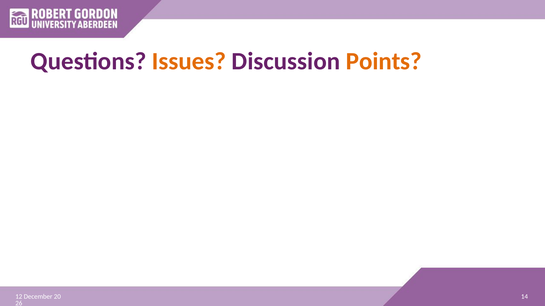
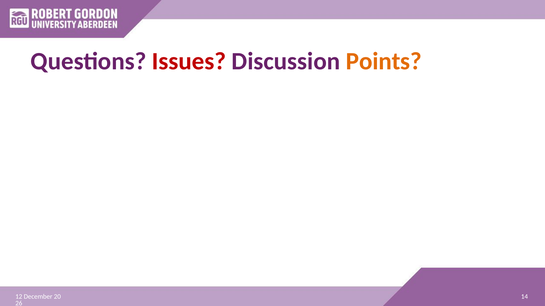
Issues colour: orange -> red
